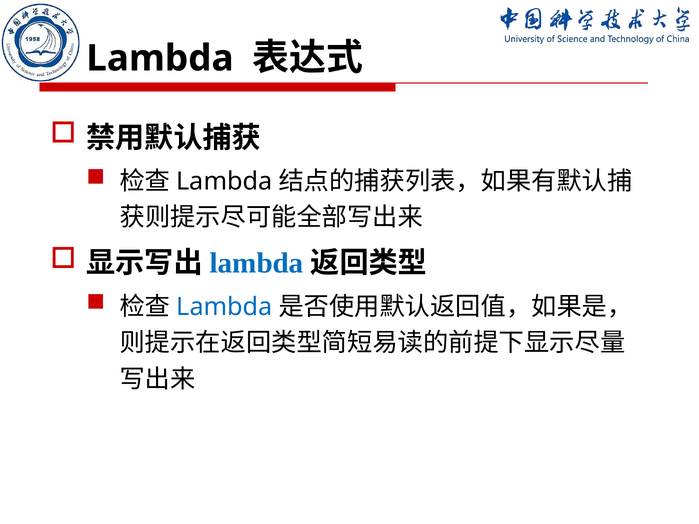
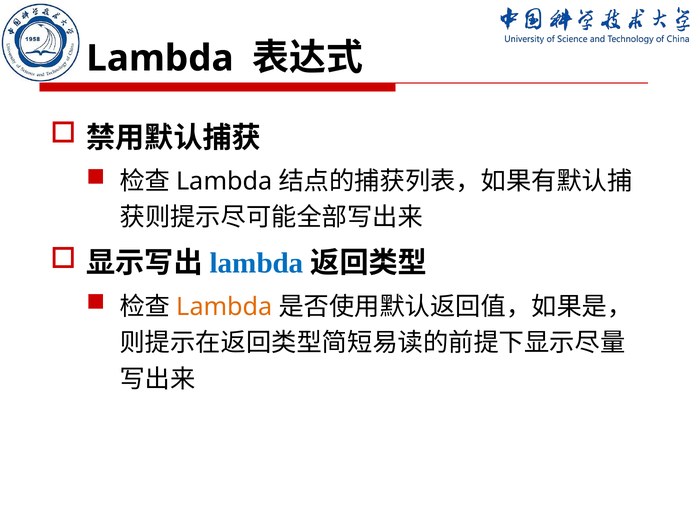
Lambda at (224, 307) colour: blue -> orange
